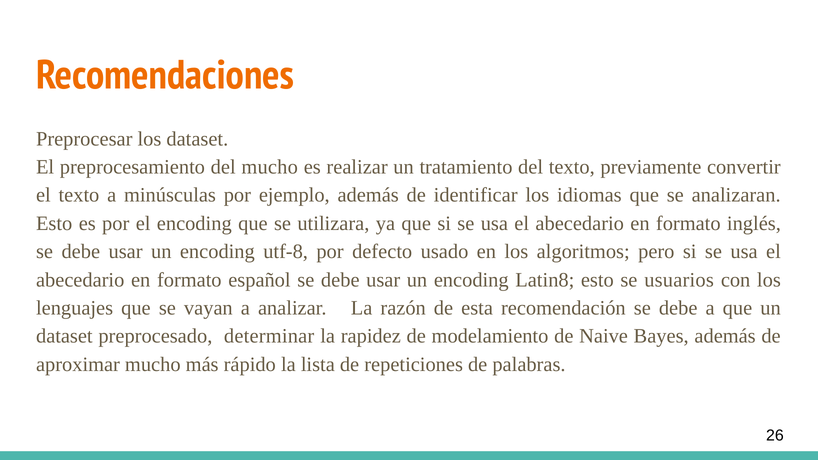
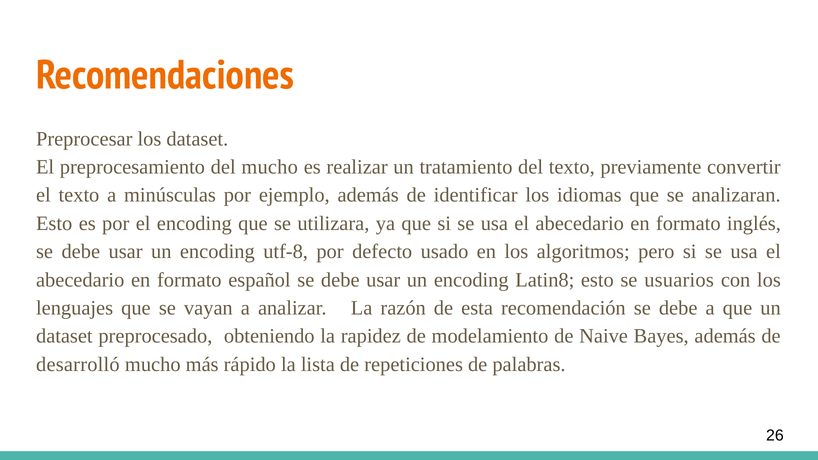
determinar: determinar -> obteniendo
aproximar: aproximar -> desarrolló
